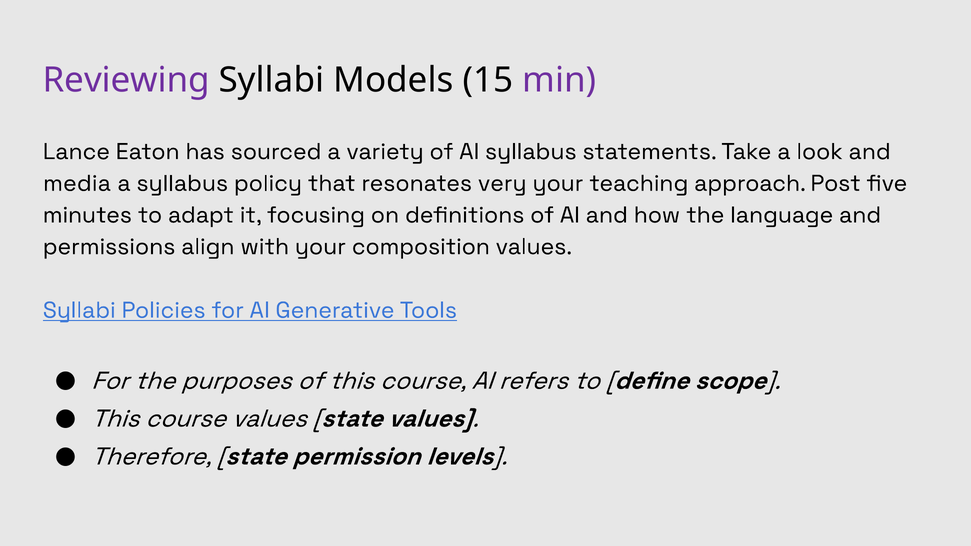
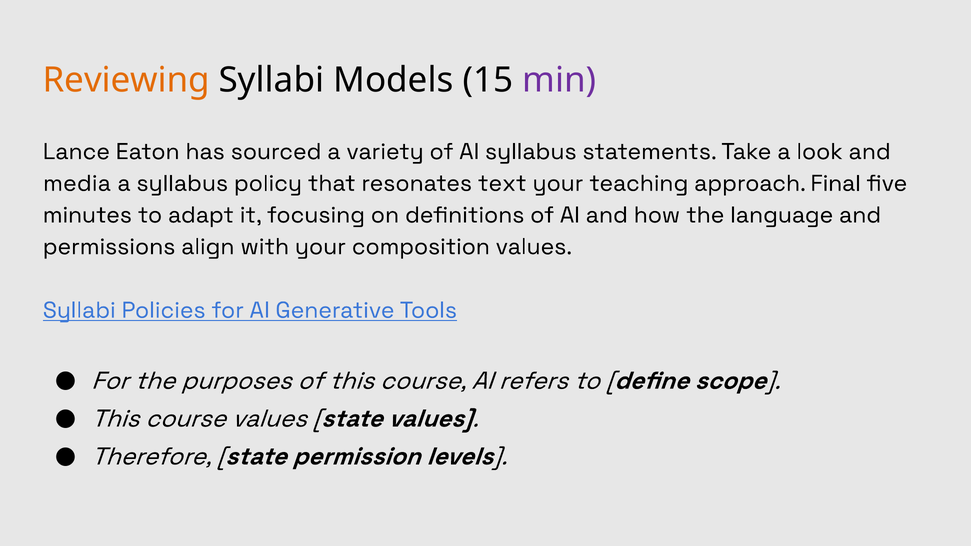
Reviewing colour: purple -> orange
very: very -> text
Post: Post -> Final
